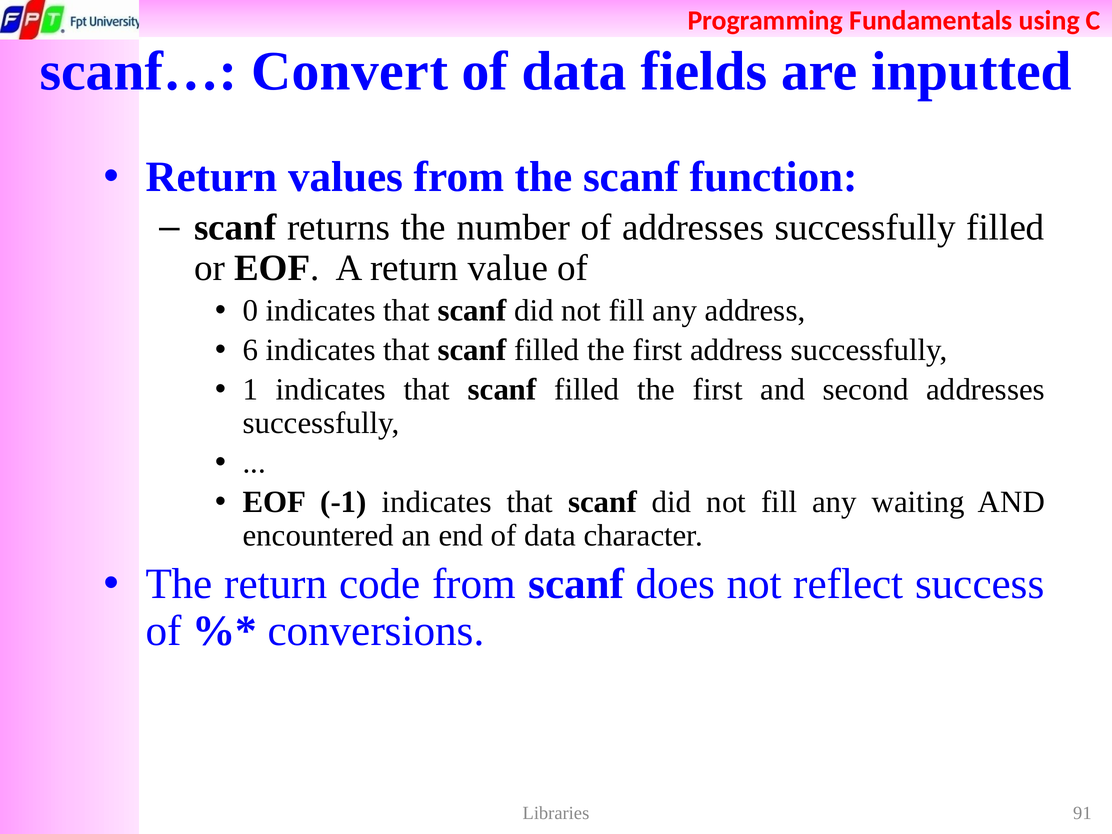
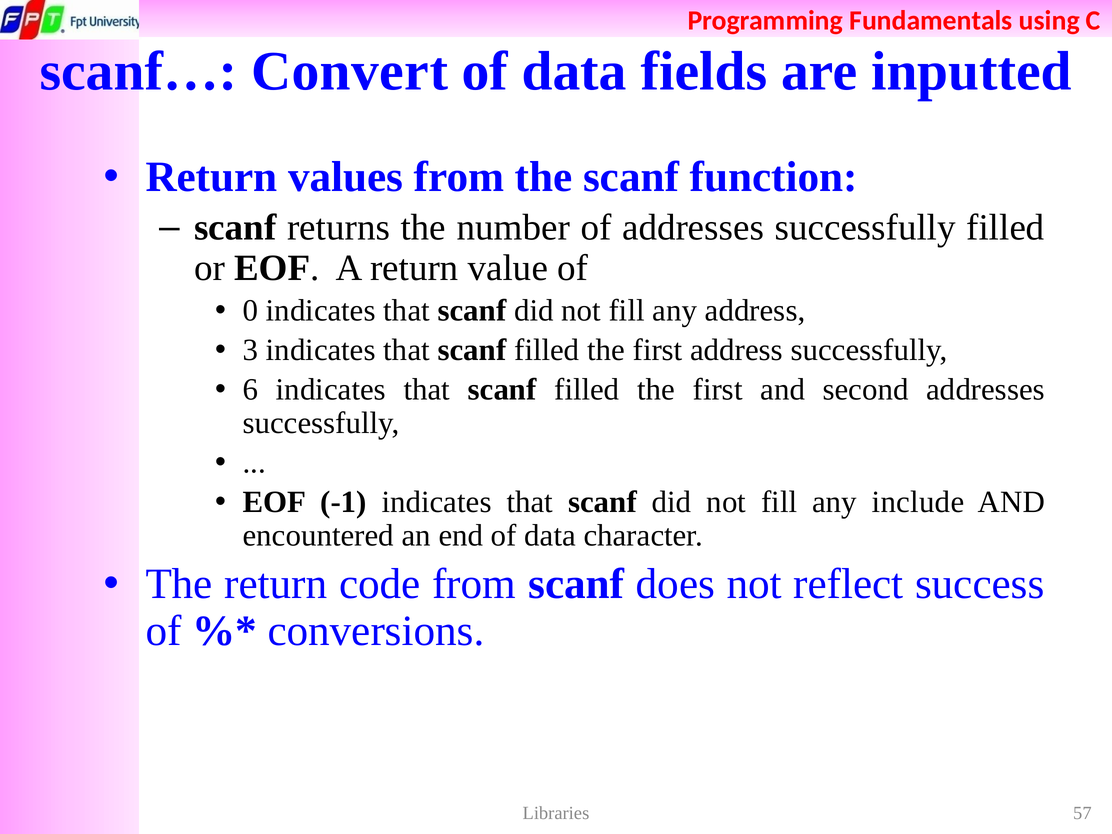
6: 6 -> 3
1: 1 -> 6
waiting: waiting -> include
91: 91 -> 57
